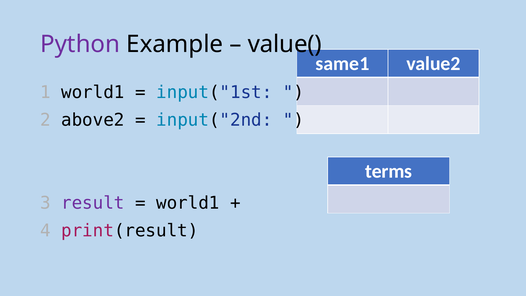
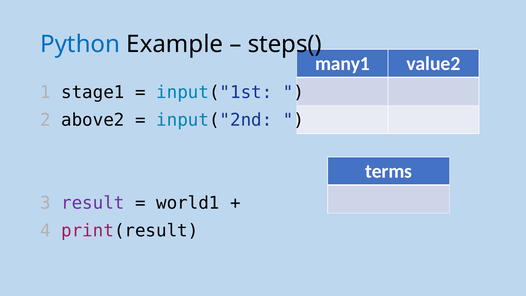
Python colour: purple -> blue
value(: value( -> steps(
same1: same1 -> many1
1 world1: world1 -> stage1
